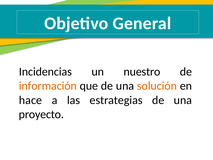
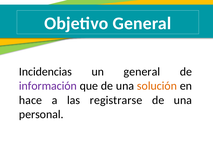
un nuestro: nuestro -> general
información colour: orange -> purple
estrategias: estrategias -> registrarse
proyecto: proyecto -> personal
